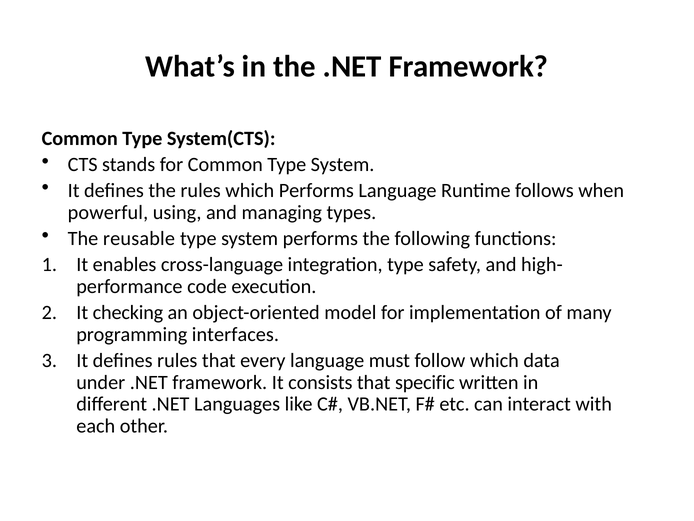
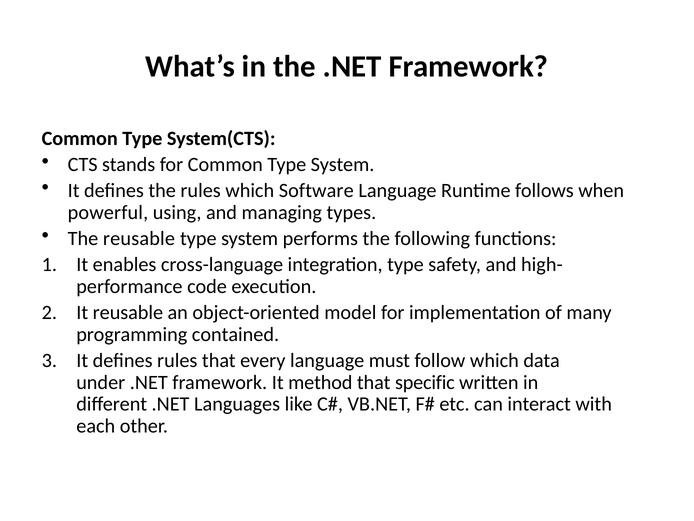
which Performs: Performs -> Software
It checking: checking -> reusable
interfaces: interfaces -> contained
consists: consists -> method
